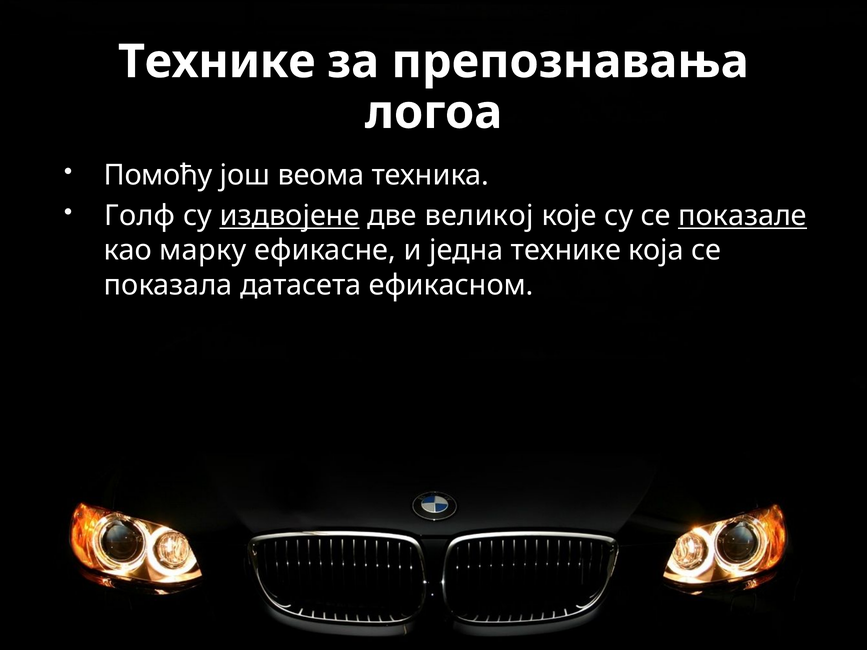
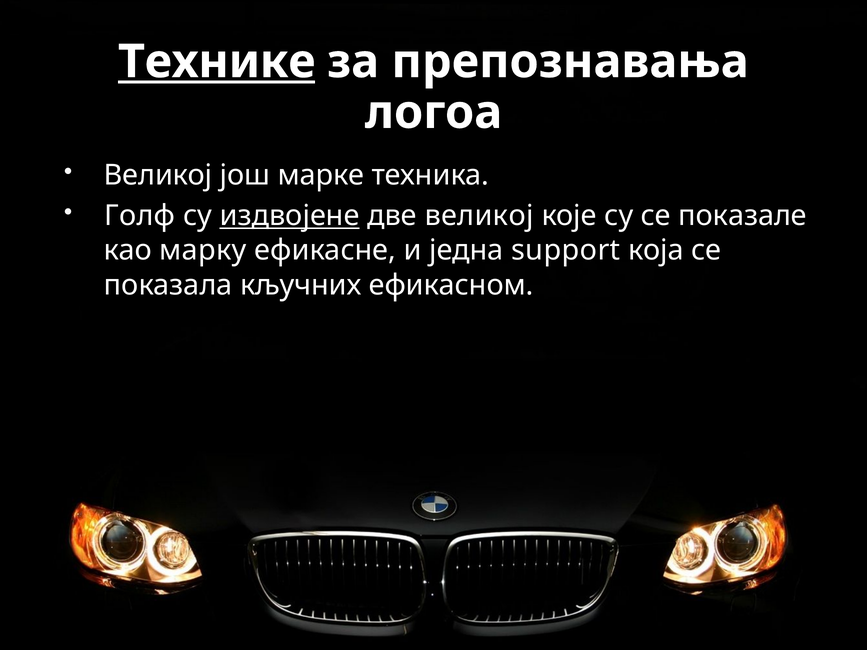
Технике at (217, 62) underline: none -> present
Помоћу at (158, 175): Помоћу -> Великој
веома: веома -> марке
показале underline: present -> none
једна технике: технике -> support
датасета: датасета -> кључних
